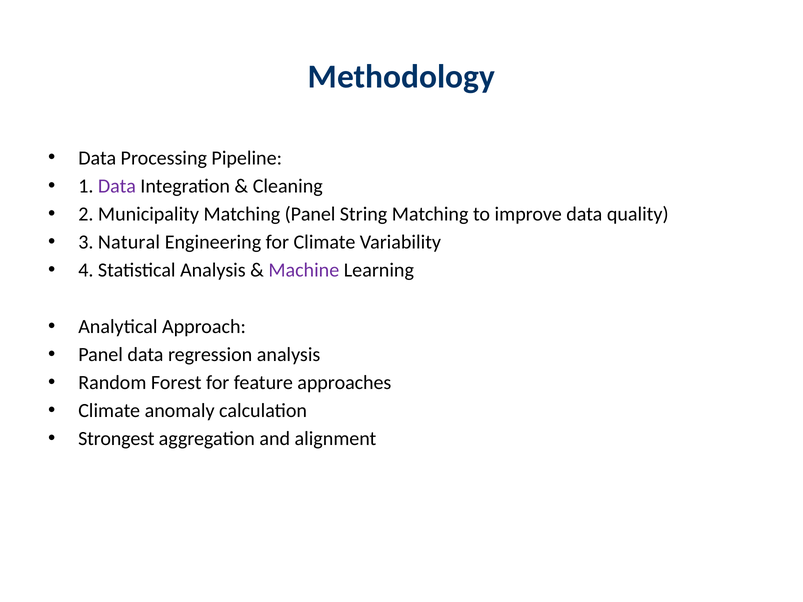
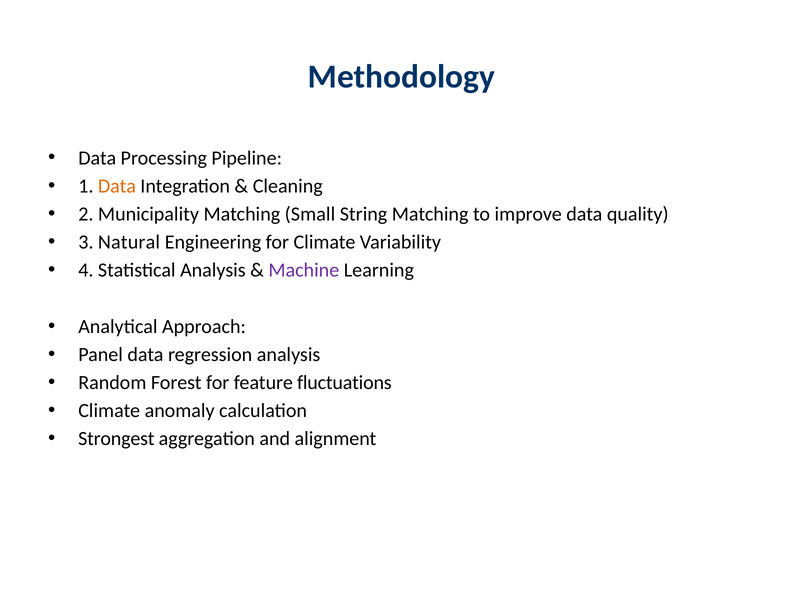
Data at (117, 186) colour: purple -> orange
Matching Panel: Panel -> Small
approaches: approaches -> fluctuations
